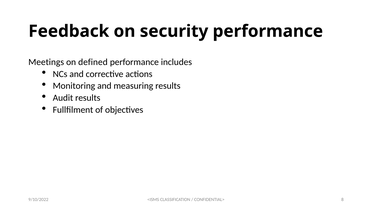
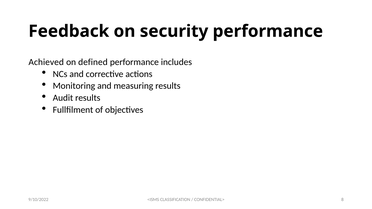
Meetings: Meetings -> Achieved
